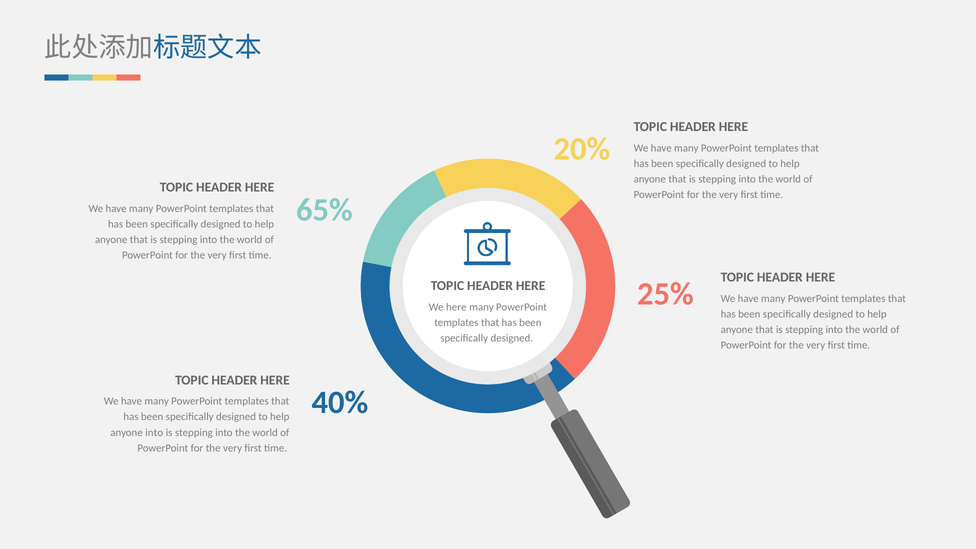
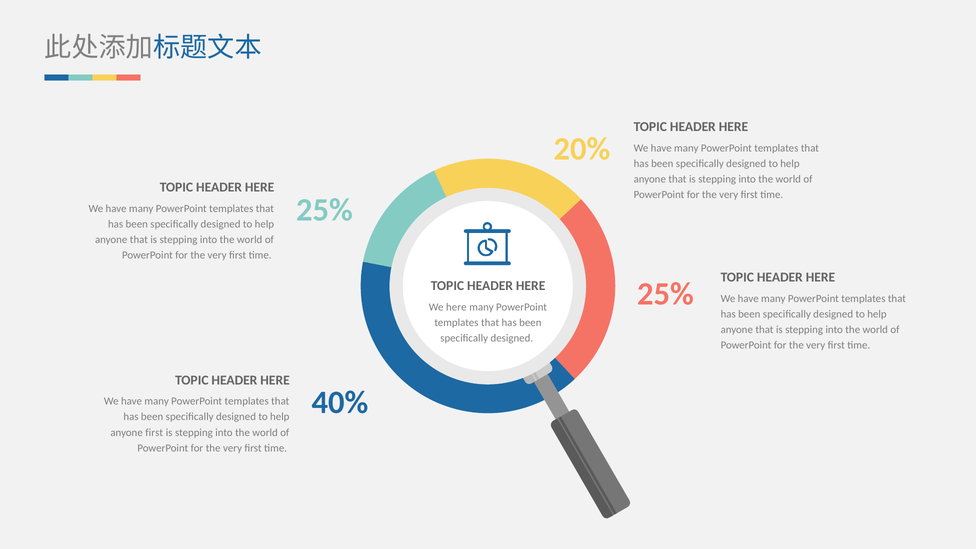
65% at (325, 210): 65% -> 25%
anyone into: into -> first
